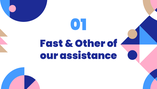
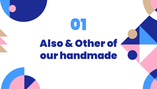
Fast: Fast -> Also
assistance: assistance -> handmade
